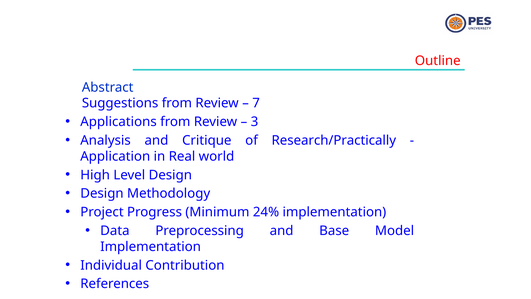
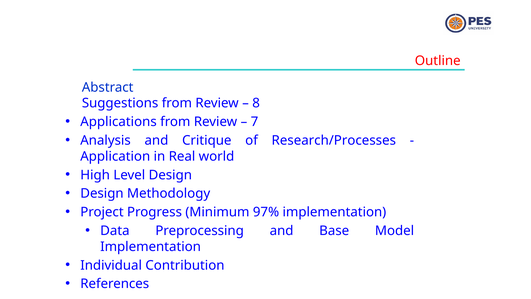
7: 7 -> 8
3: 3 -> 7
Research/Practically: Research/Practically -> Research/Processes
24%: 24% -> 97%
